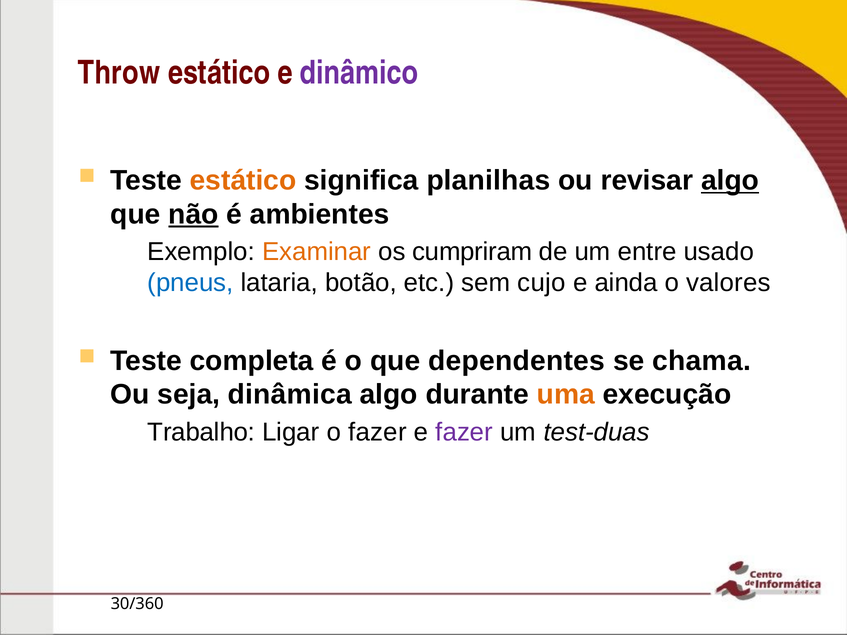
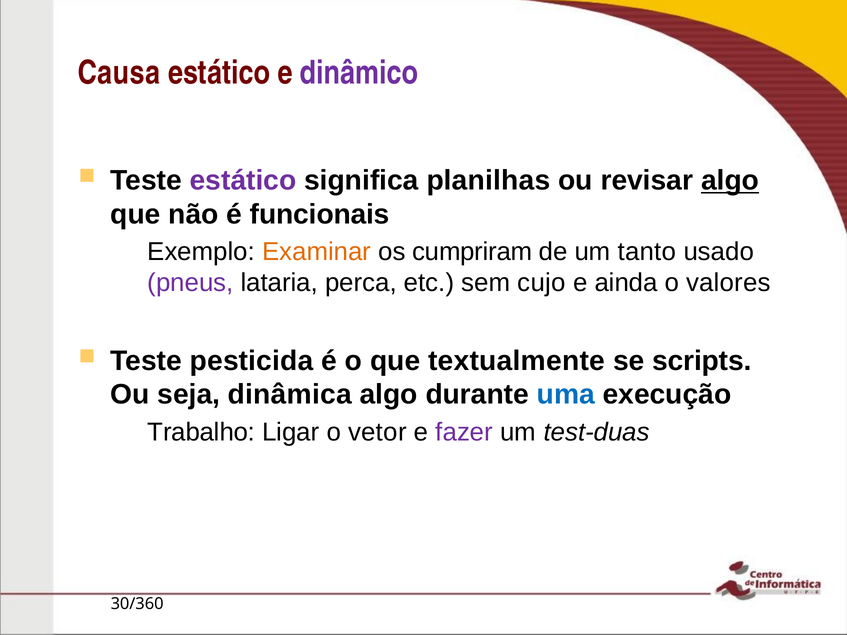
Throw: Throw -> Causa
estático at (243, 181) colour: orange -> purple
não underline: present -> none
ambientes: ambientes -> funcionais
entre: entre -> tanto
pneus colour: blue -> purple
botão: botão -> perca
completa: completa -> pesticida
dependentes: dependentes -> textualmente
chama: chama -> scripts
uma colour: orange -> blue
o fazer: fazer -> vetor
